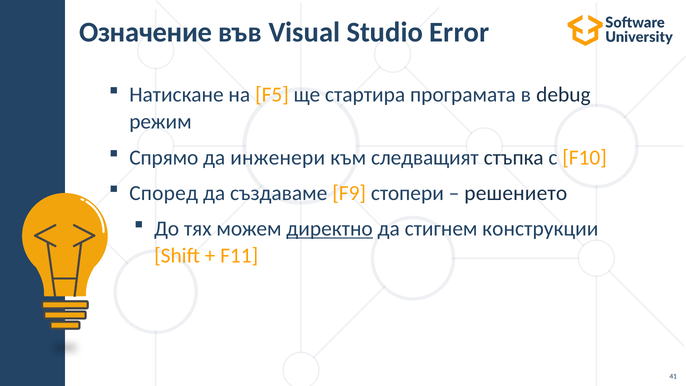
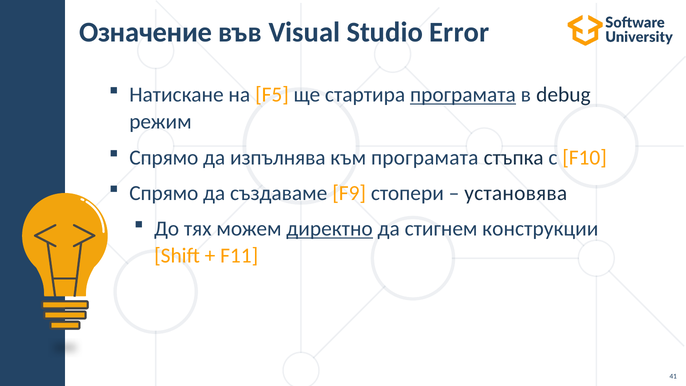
програмата at (463, 95) underline: none -> present
инженери: инженери -> изпълнява
към следващият: следващият -> програмата
Според at (164, 193): Според -> Спрямо
решението: решението -> установява
